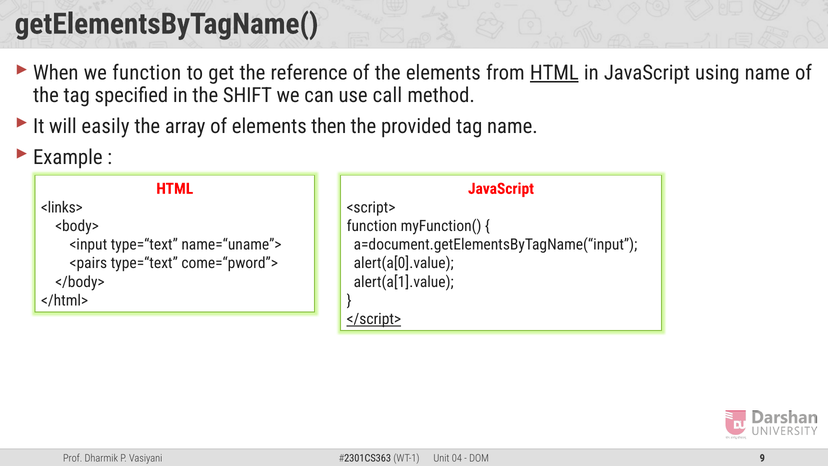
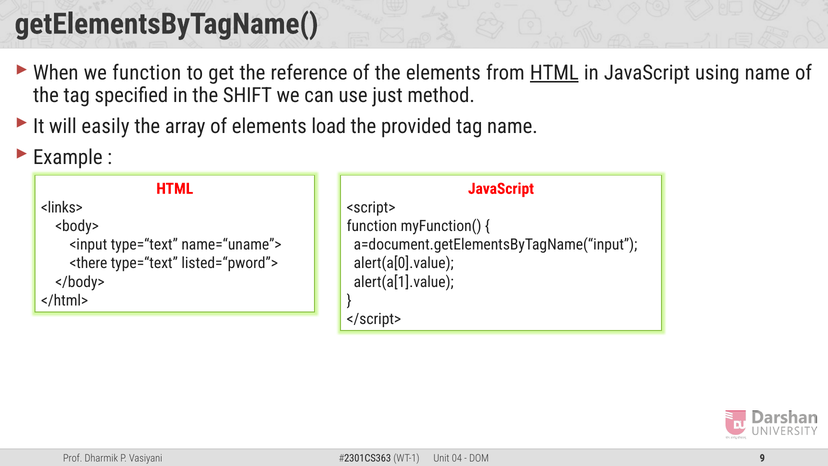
call: call -> just
then: then -> load
<pairs: <pairs -> <there
come=“pword”>: come=“pword”> -> listed=“pword”>
</script> underline: present -> none
